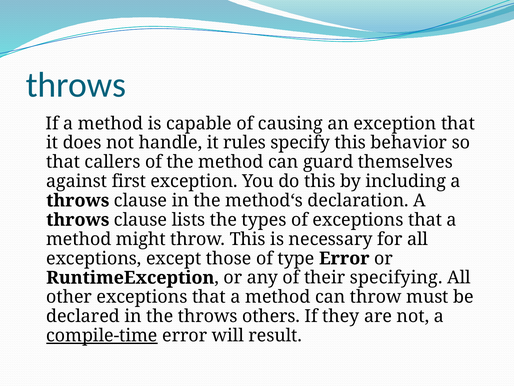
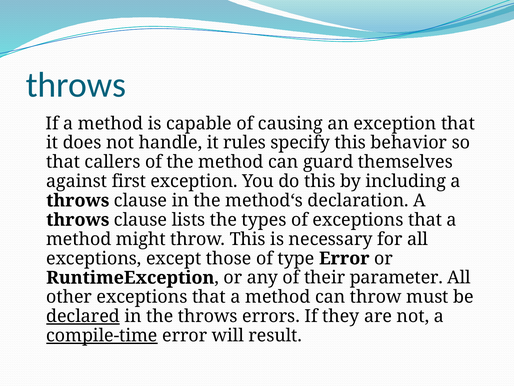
specifying: specifying -> parameter
declared underline: none -> present
others: others -> errors
